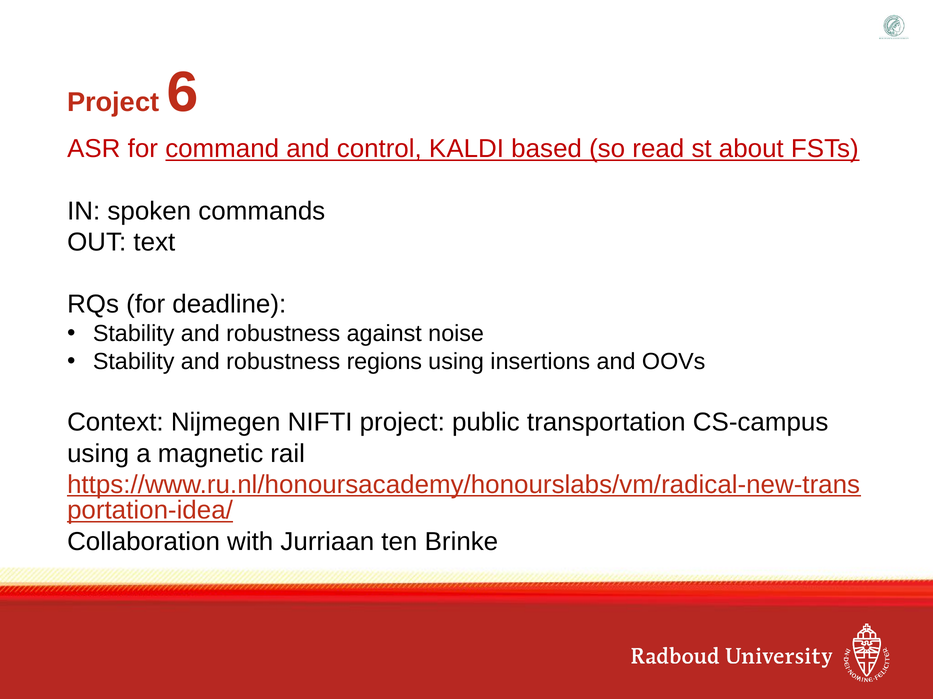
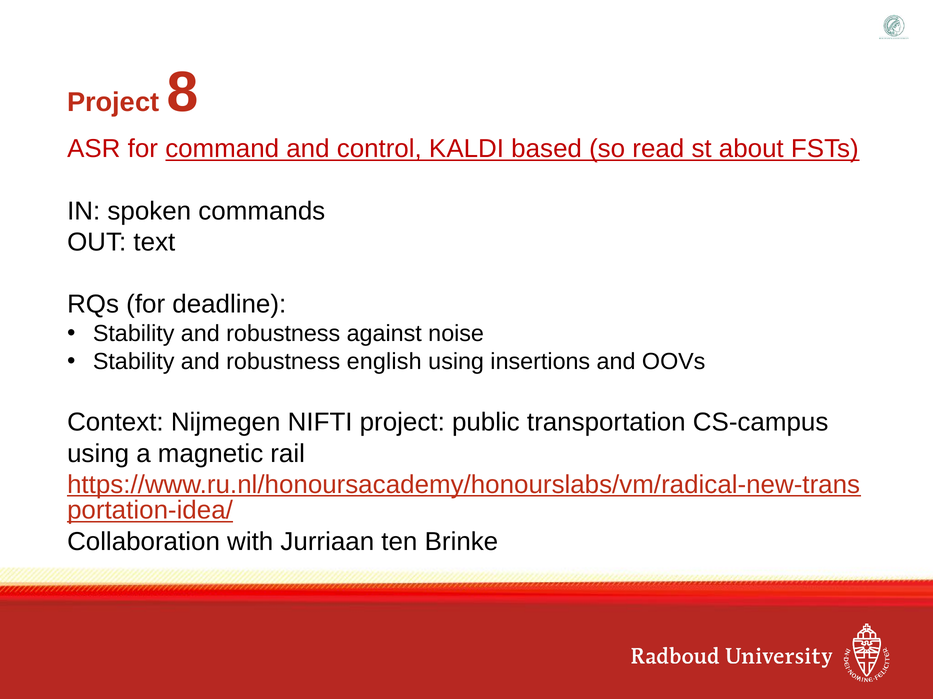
6: 6 -> 8
regions: regions -> english
